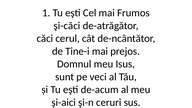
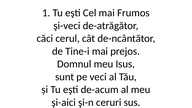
şi-căci: şi-căci -> şi-veci
